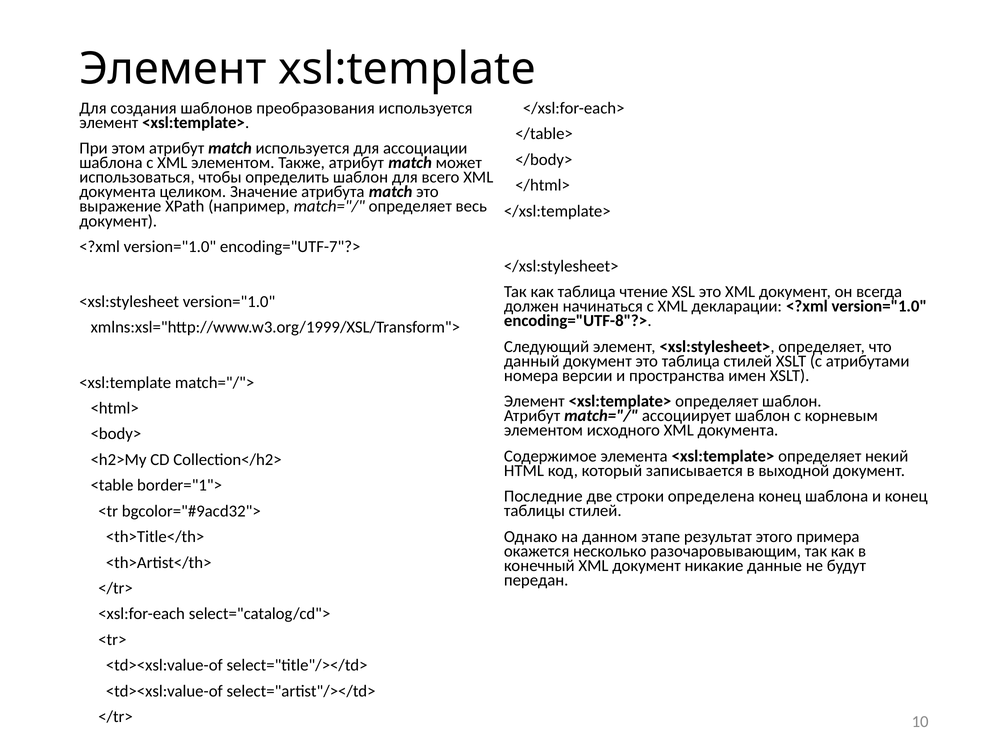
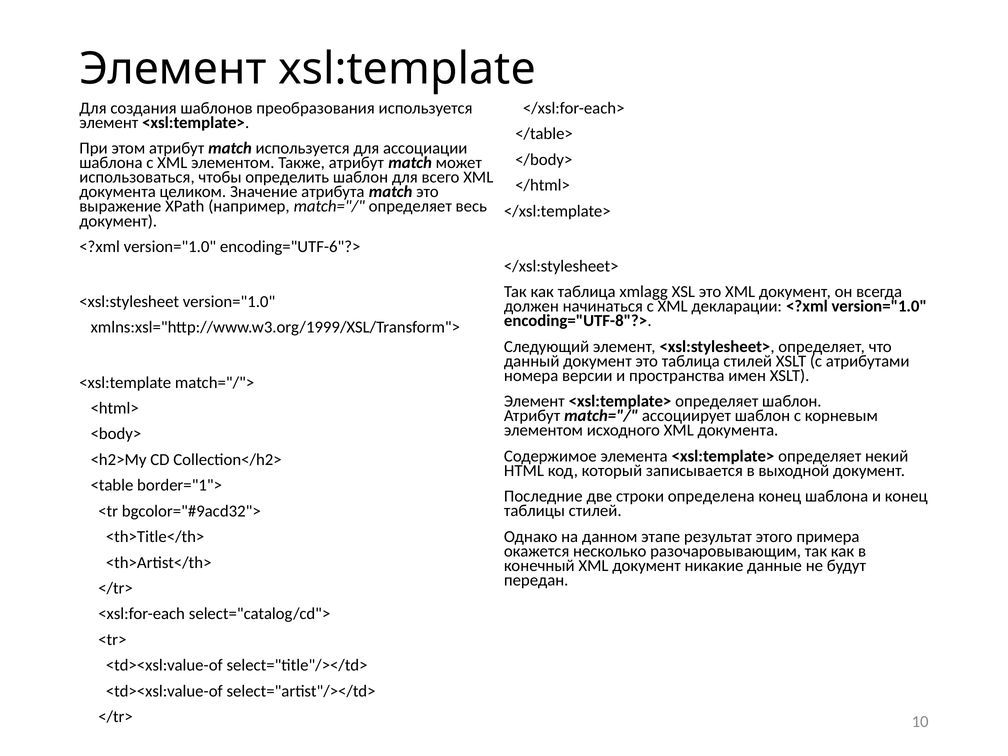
encoding="UTF-7"?>: encoding="UTF-7"?> -> encoding="UTF-6"?>
чтение: чтение -> xmlagg
